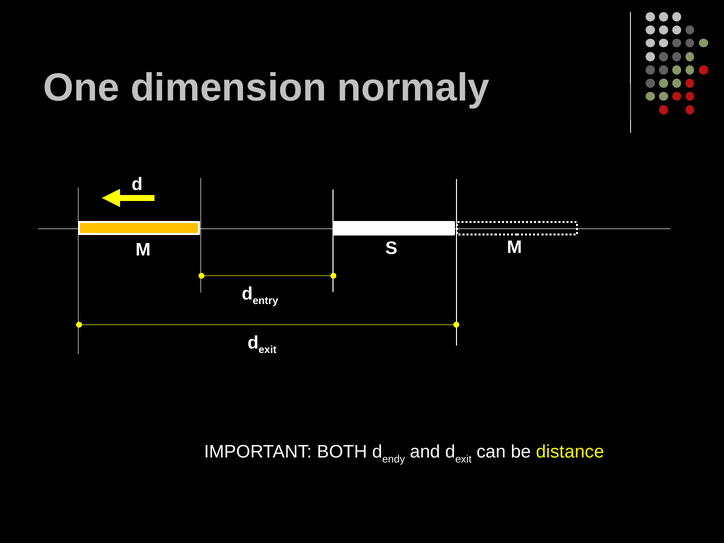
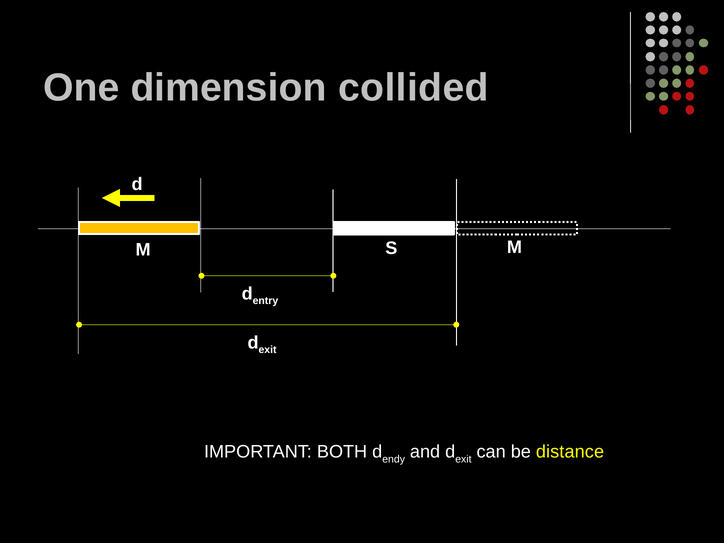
normaly: normaly -> collided
